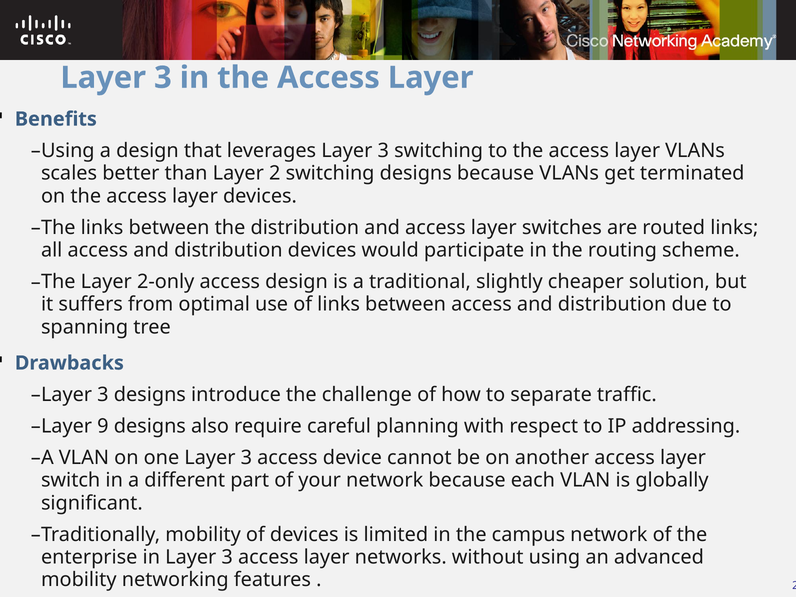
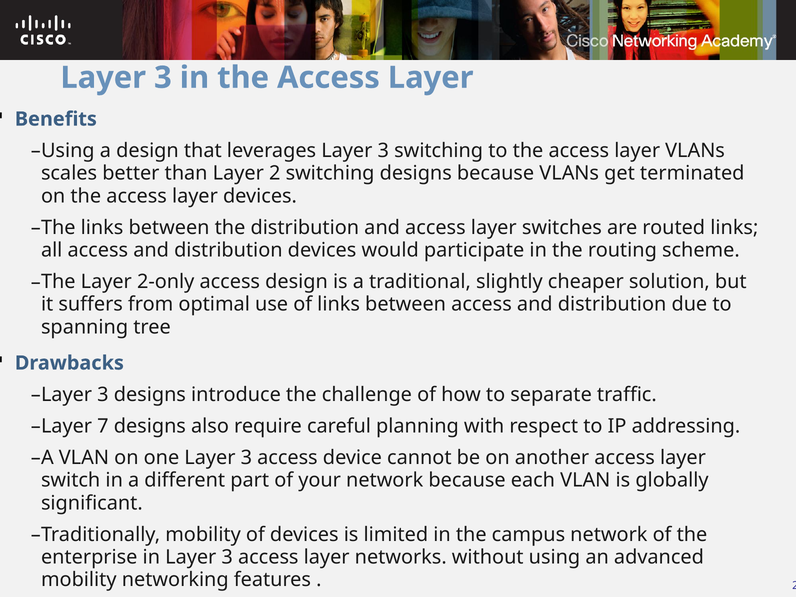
9: 9 -> 7
